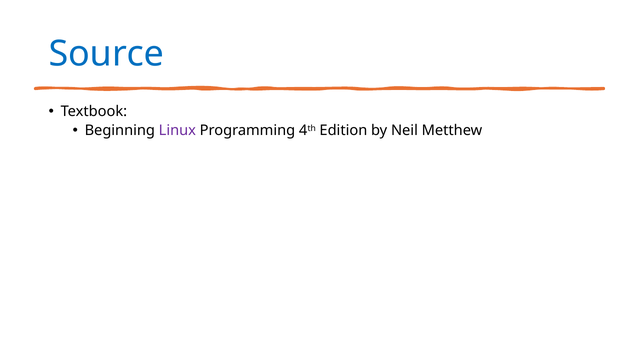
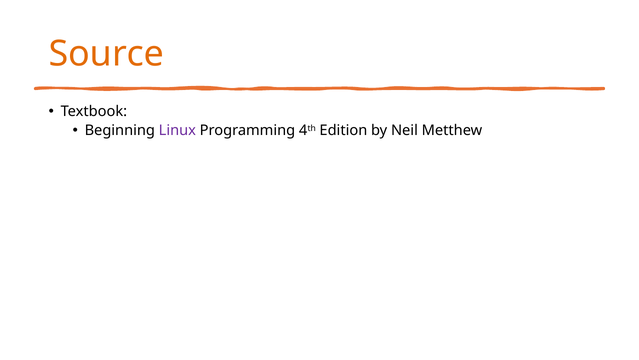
Source colour: blue -> orange
